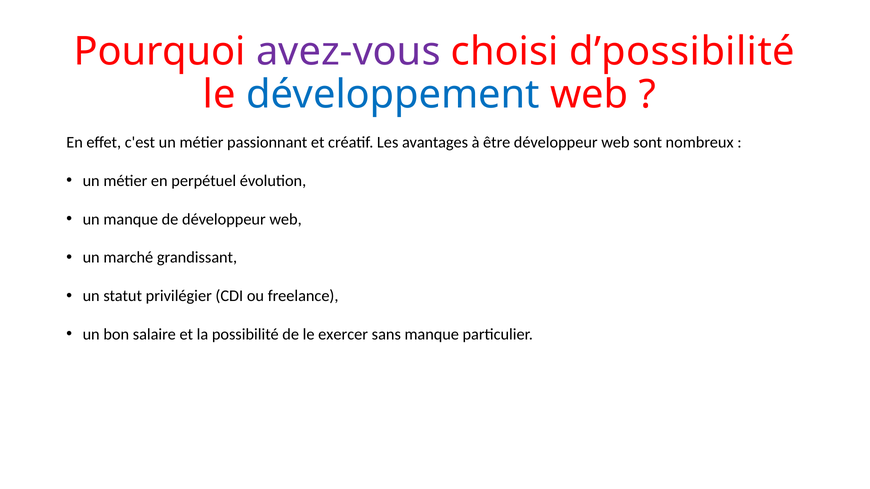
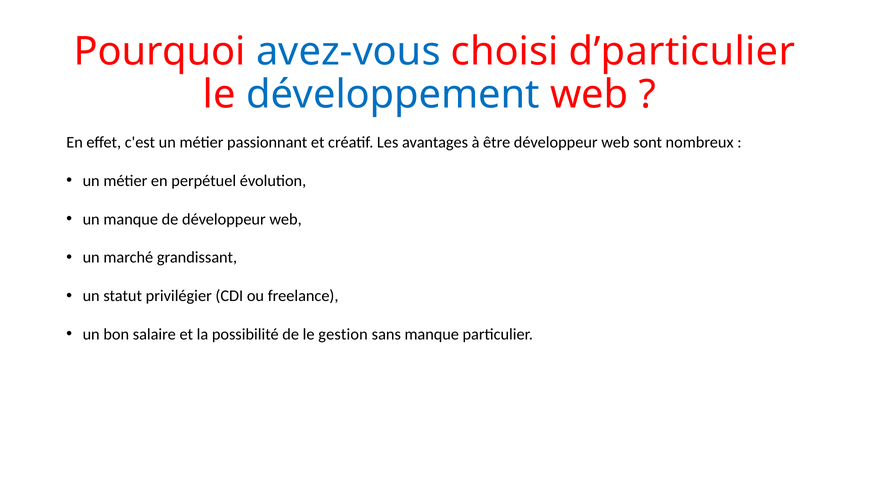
avez-vous colour: purple -> blue
d’possibilité: d’possibilité -> d’particulier
exercer: exercer -> gestion
